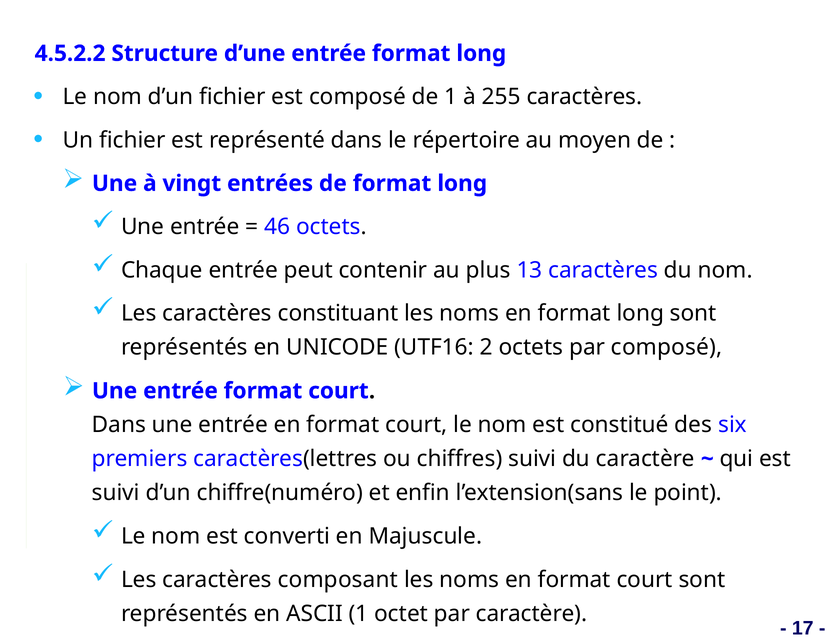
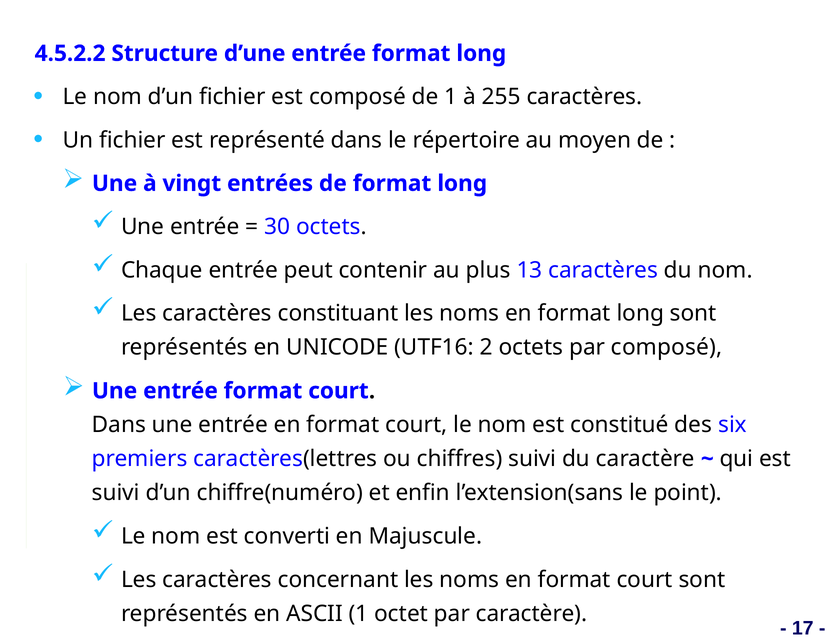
46: 46 -> 30
composant: composant -> concernant
